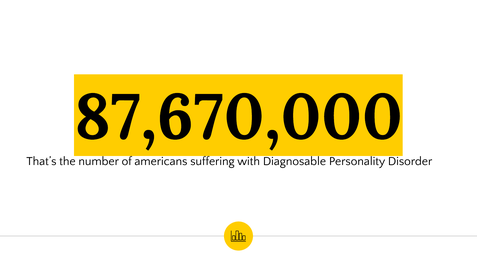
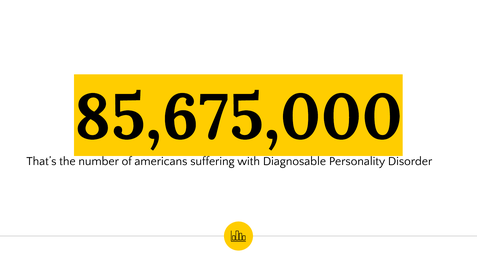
87,670,000: 87,670,000 -> 85,675,000
